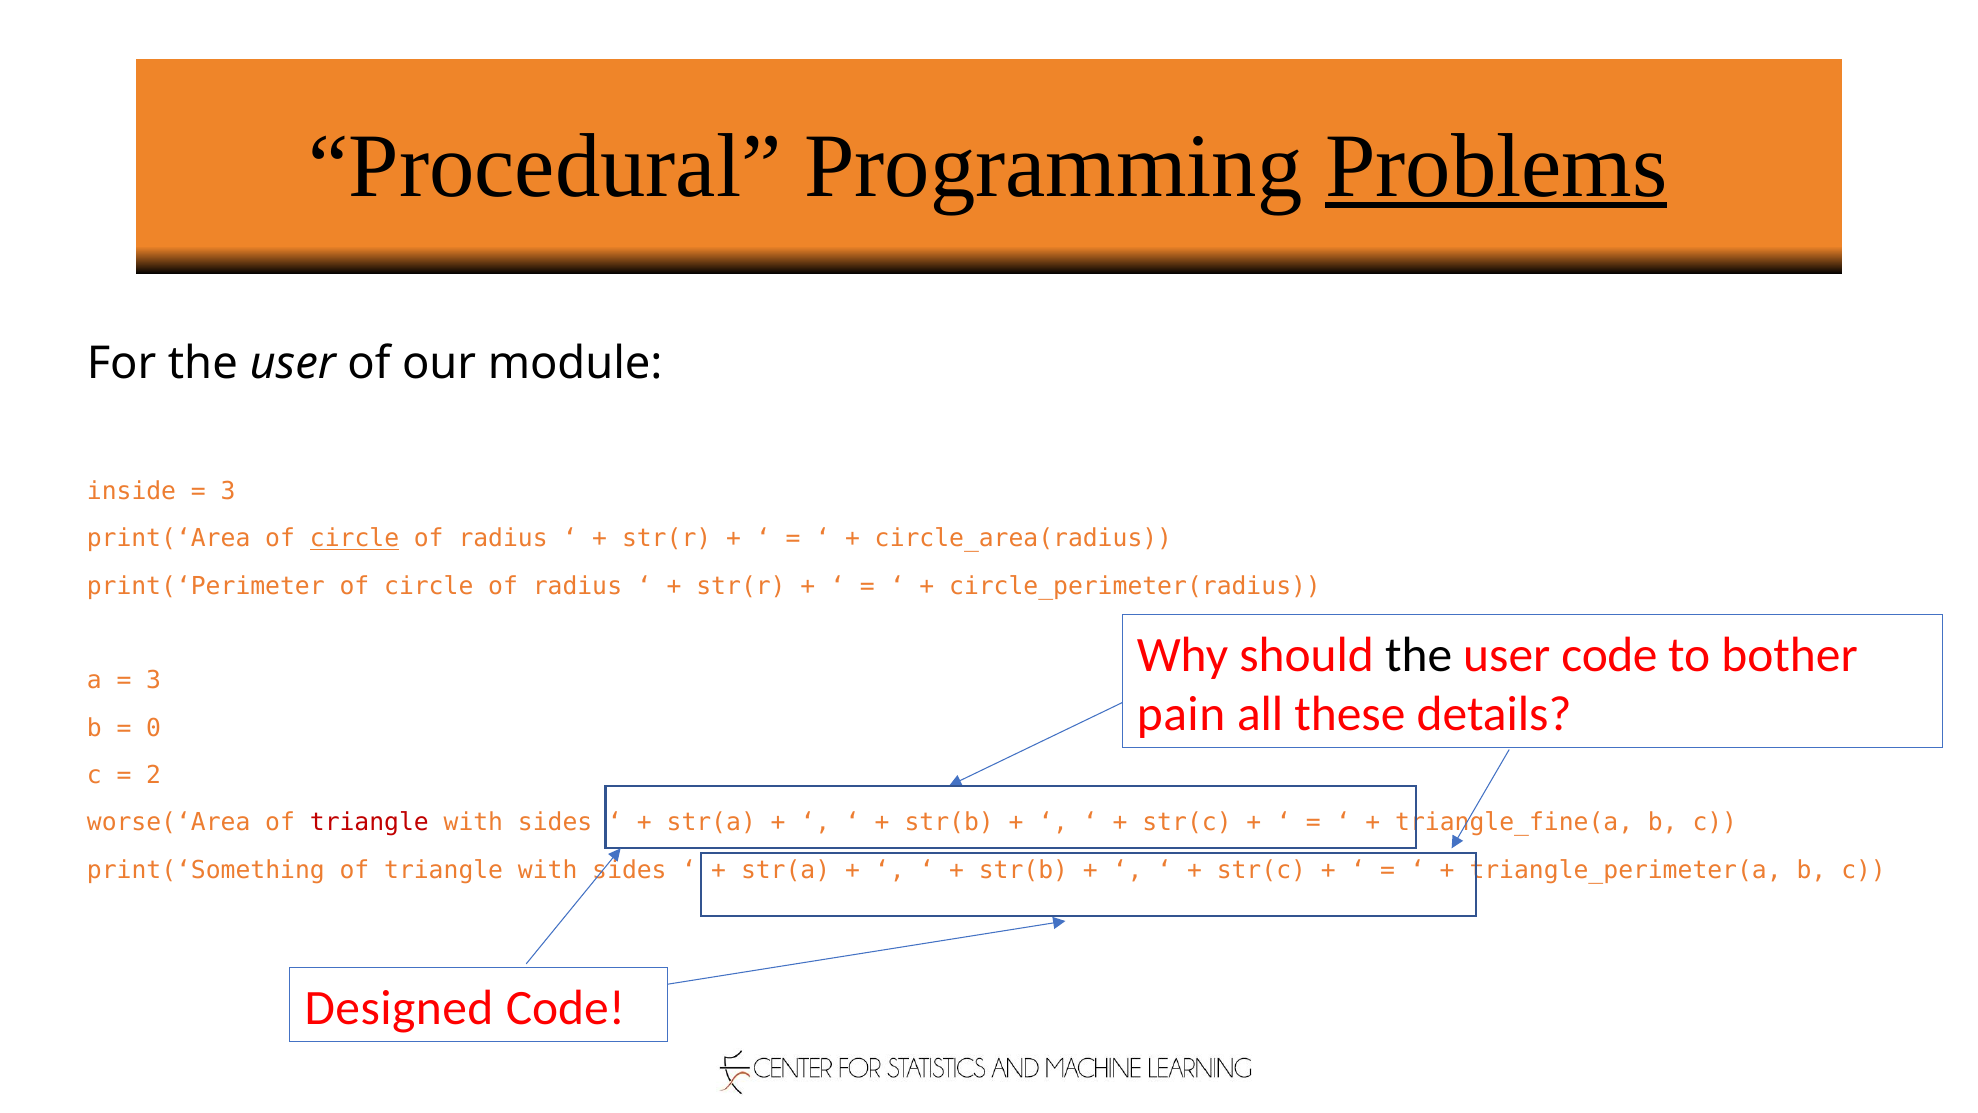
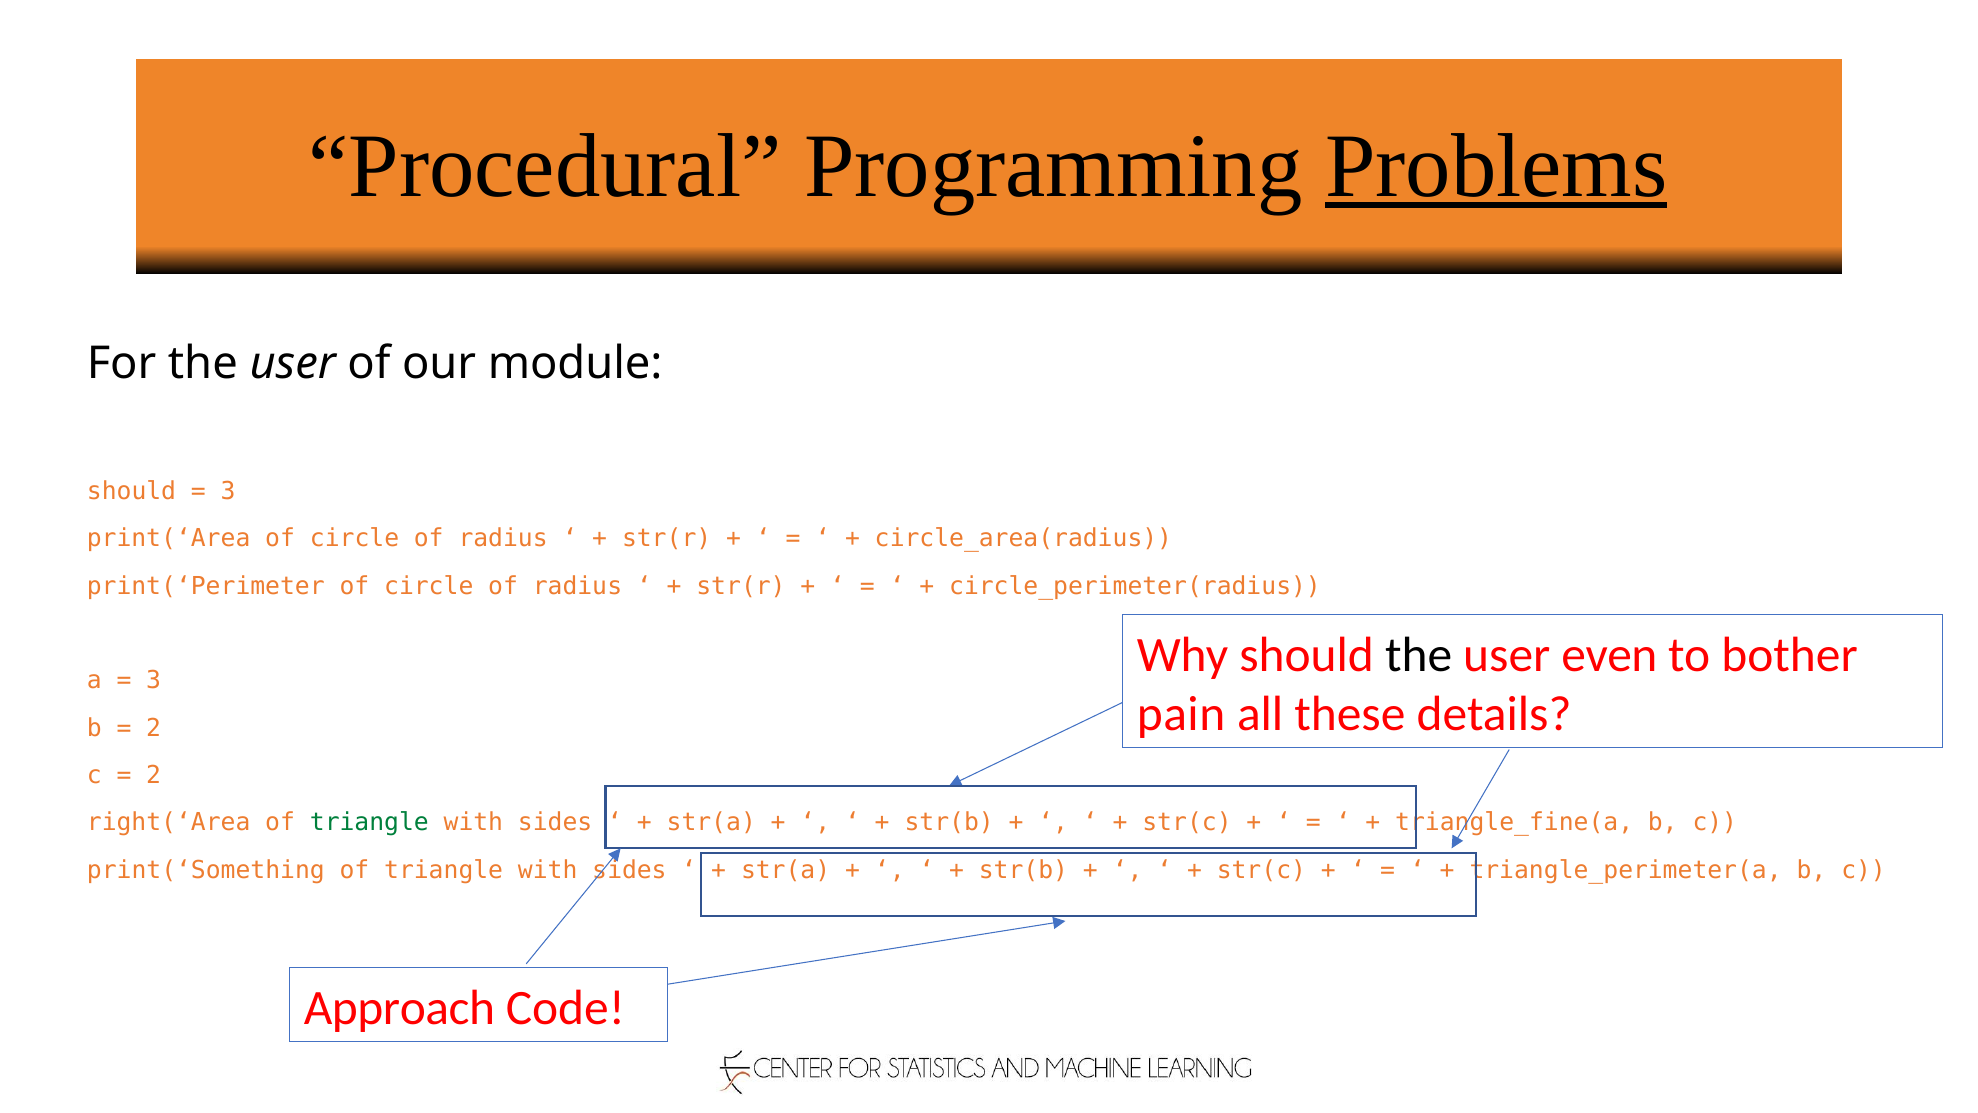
inside at (132, 491): inside -> should
circle at (355, 539) underline: present -> none
user code: code -> even
0 at (154, 728): 0 -> 2
worse(‘Area: worse(‘Area -> right(‘Area
triangle at (369, 822) colour: red -> green
Designed: Designed -> Approach
